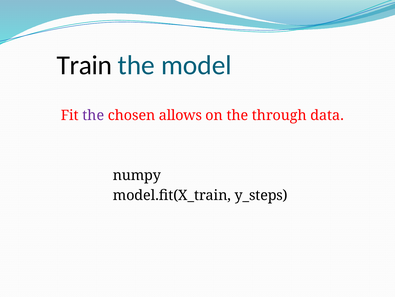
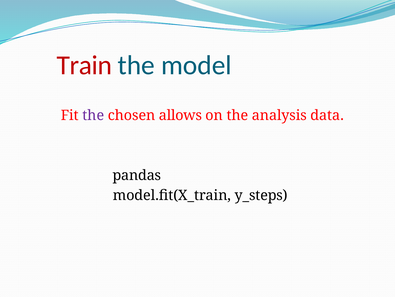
Train colour: black -> red
through: through -> analysis
numpy: numpy -> pandas
